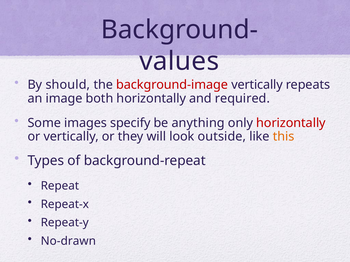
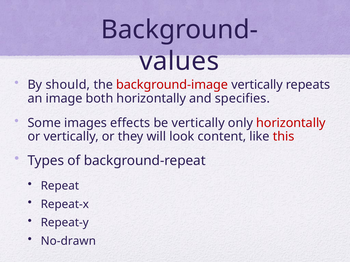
required: required -> specifies
specify: specify -> effects
be anything: anything -> vertically
outside: outside -> content
this colour: orange -> red
